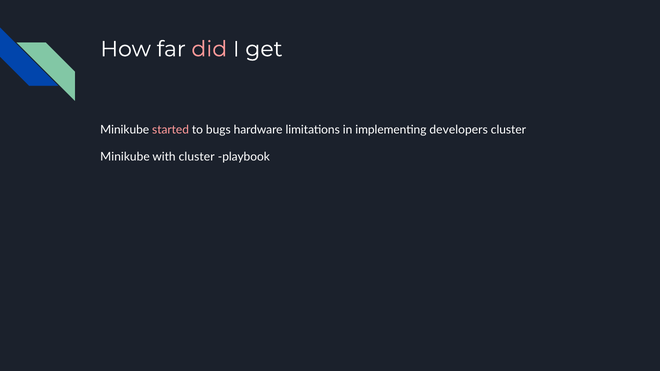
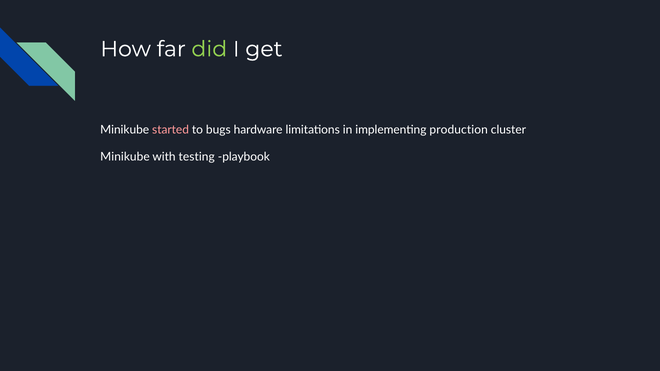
did colour: pink -> light green
developers: developers -> production
with cluster: cluster -> testing
